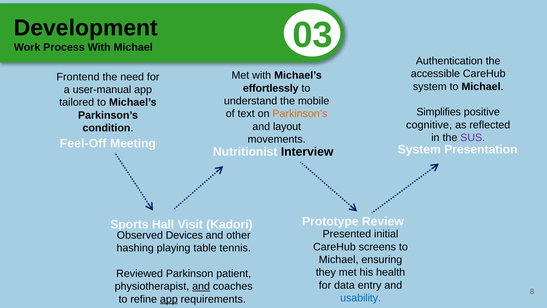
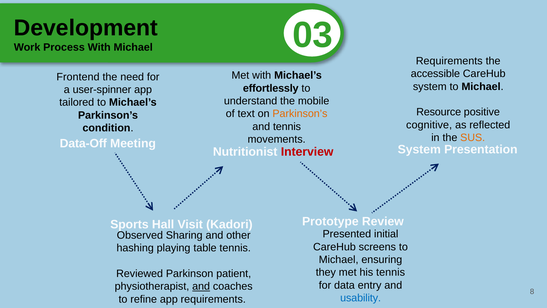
Authentication at (449, 61): Authentication -> Requirements
user-manual: user-manual -> user-spinner
Simplifies: Simplifies -> Resource
and layout: layout -> tennis
SUS colour: purple -> orange
Feel-Off: Feel-Off -> Data-Off
Interview colour: black -> red
Devices: Devices -> Sharing
his health: health -> tennis
app at (169, 299) underline: present -> none
